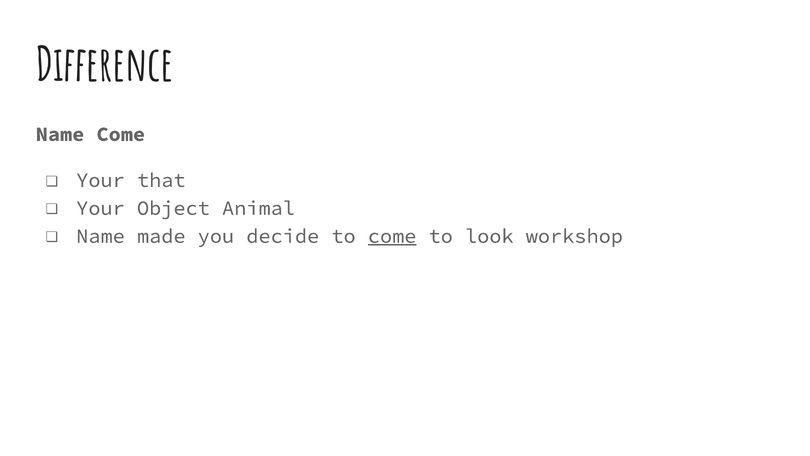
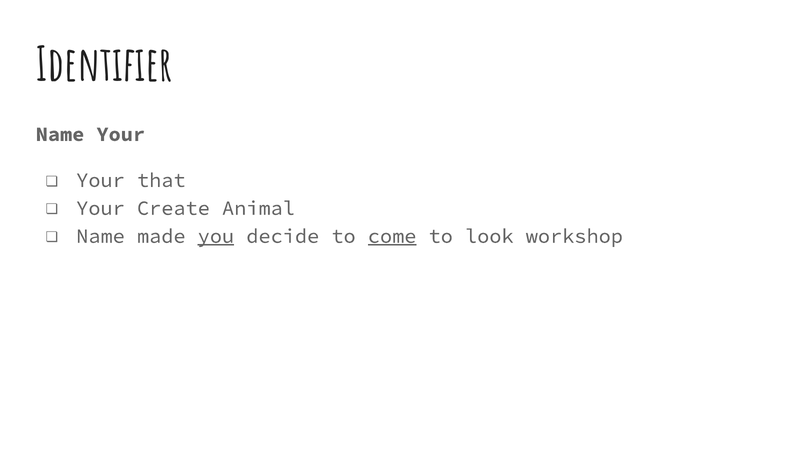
Difference: Difference -> Identifier
Name Come: Come -> Your
Object: Object -> Create
you underline: none -> present
